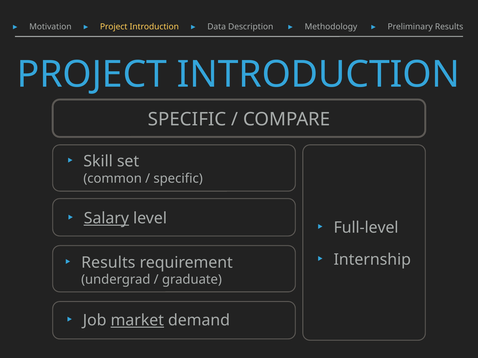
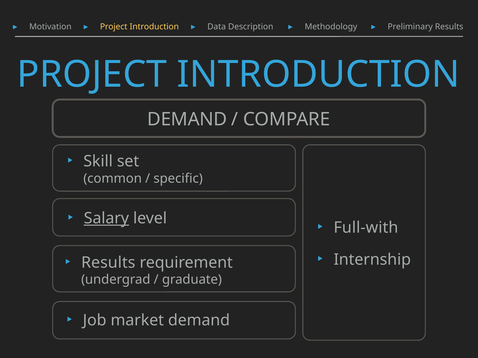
SPECIFIC at (187, 120): SPECIFIC -> DEMAND
Full-level: Full-level -> Full-with
market underline: present -> none
